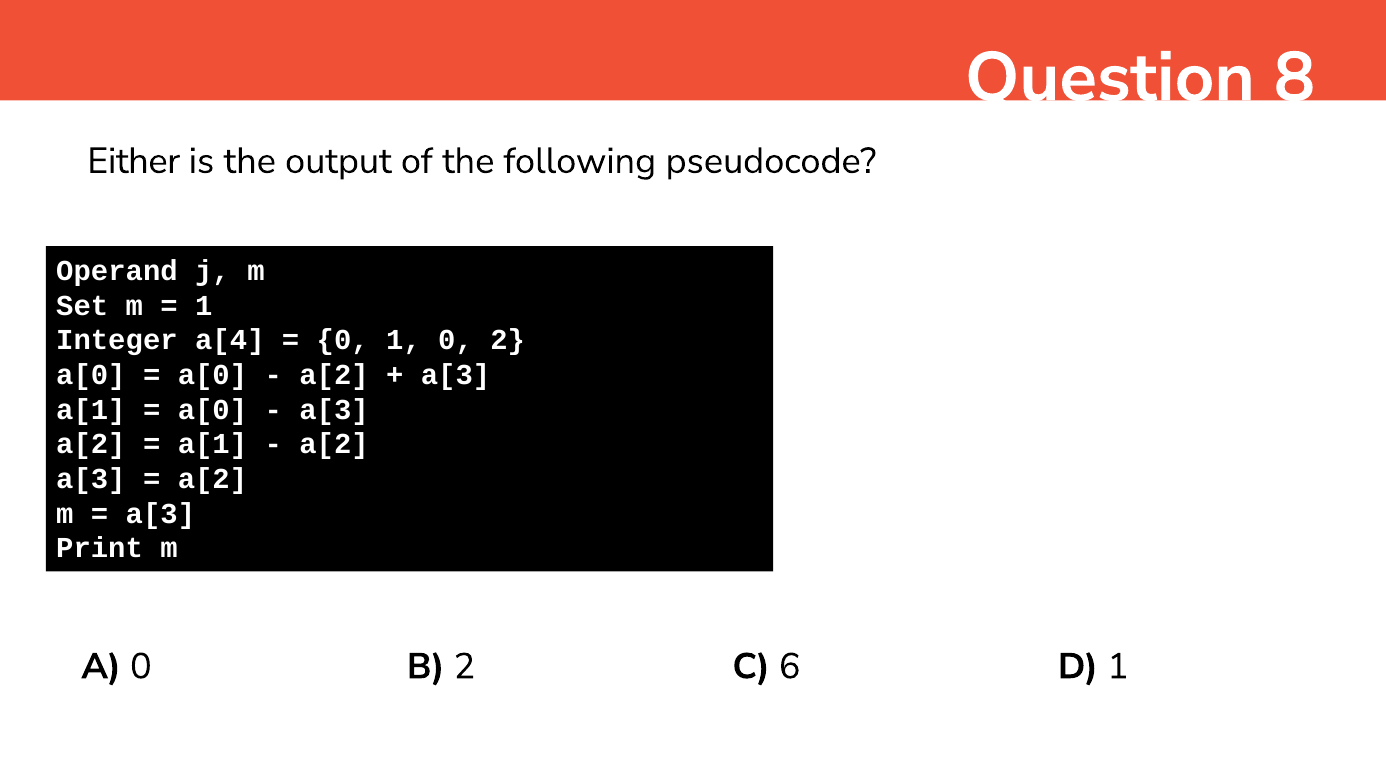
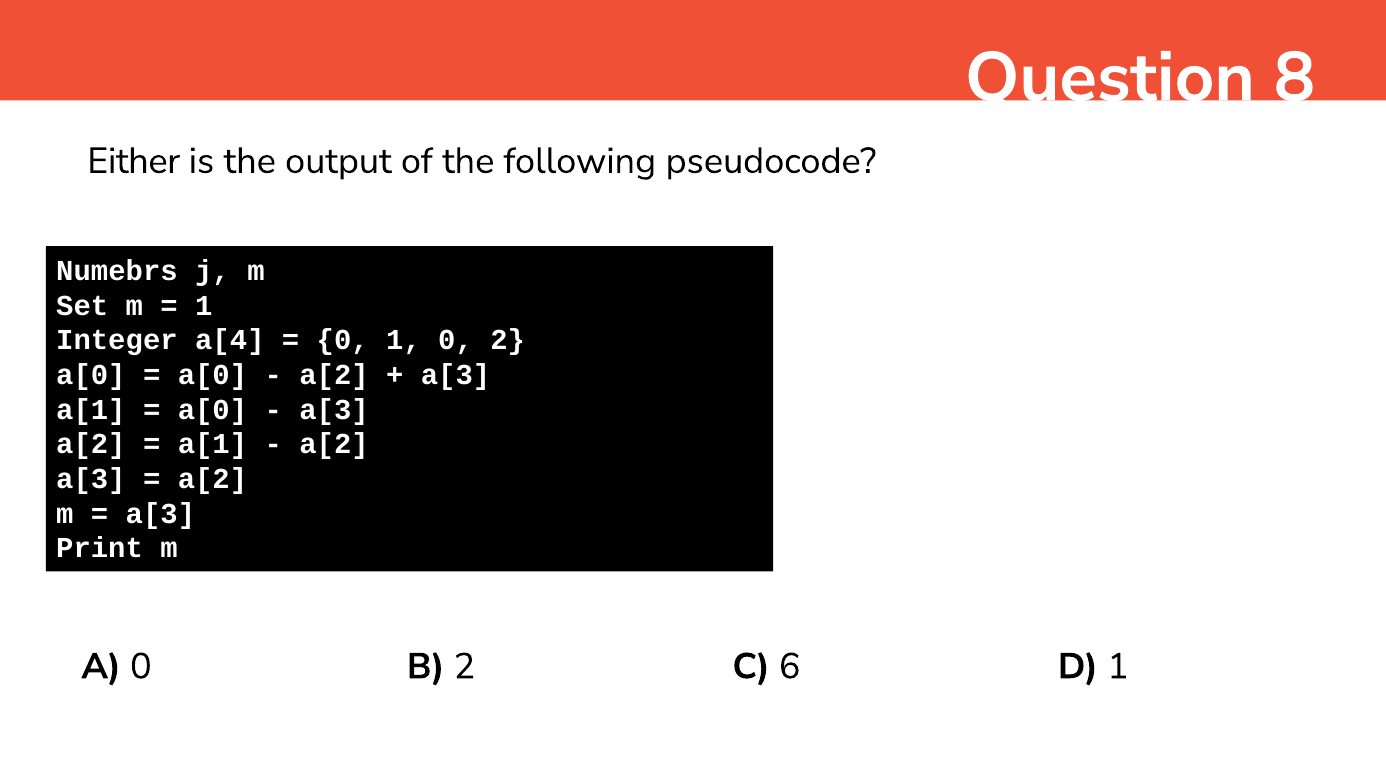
Operand: Operand -> Numebrs
